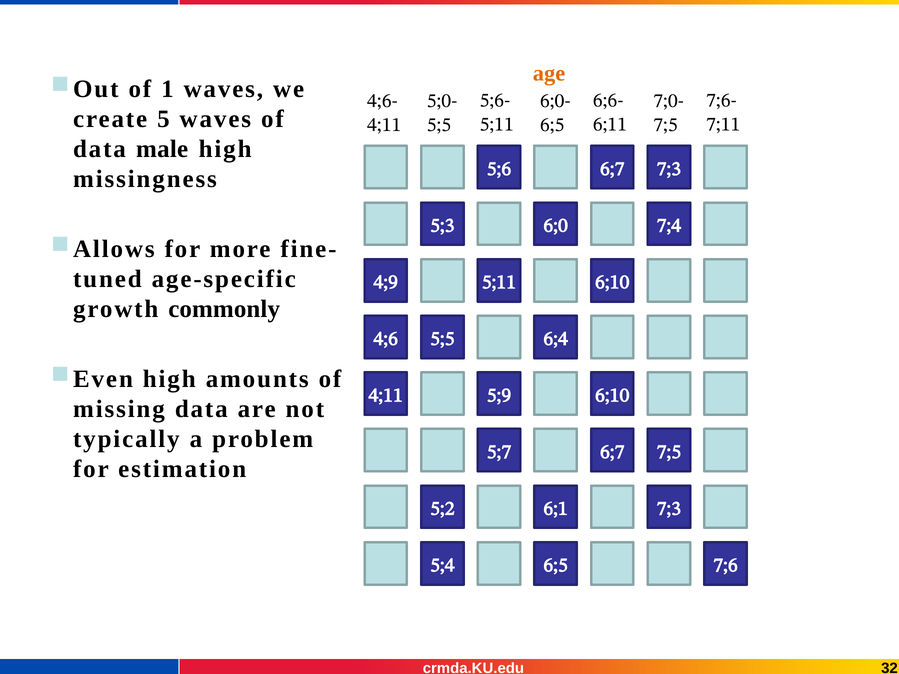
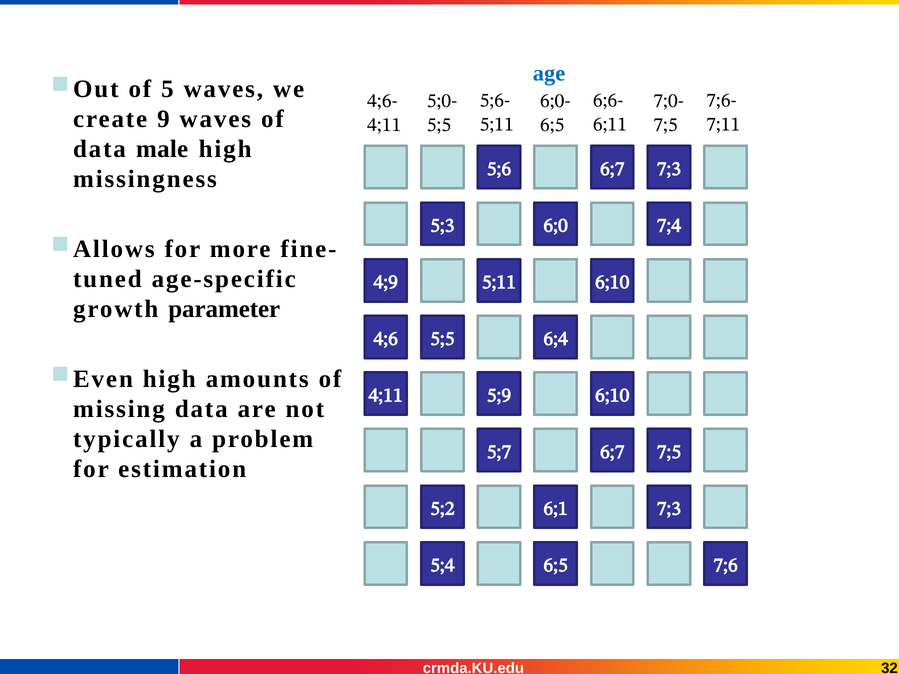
age colour: orange -> blue
1: 1 -> 5
5: 5 -> 9
commonly: commonly -> parameter
